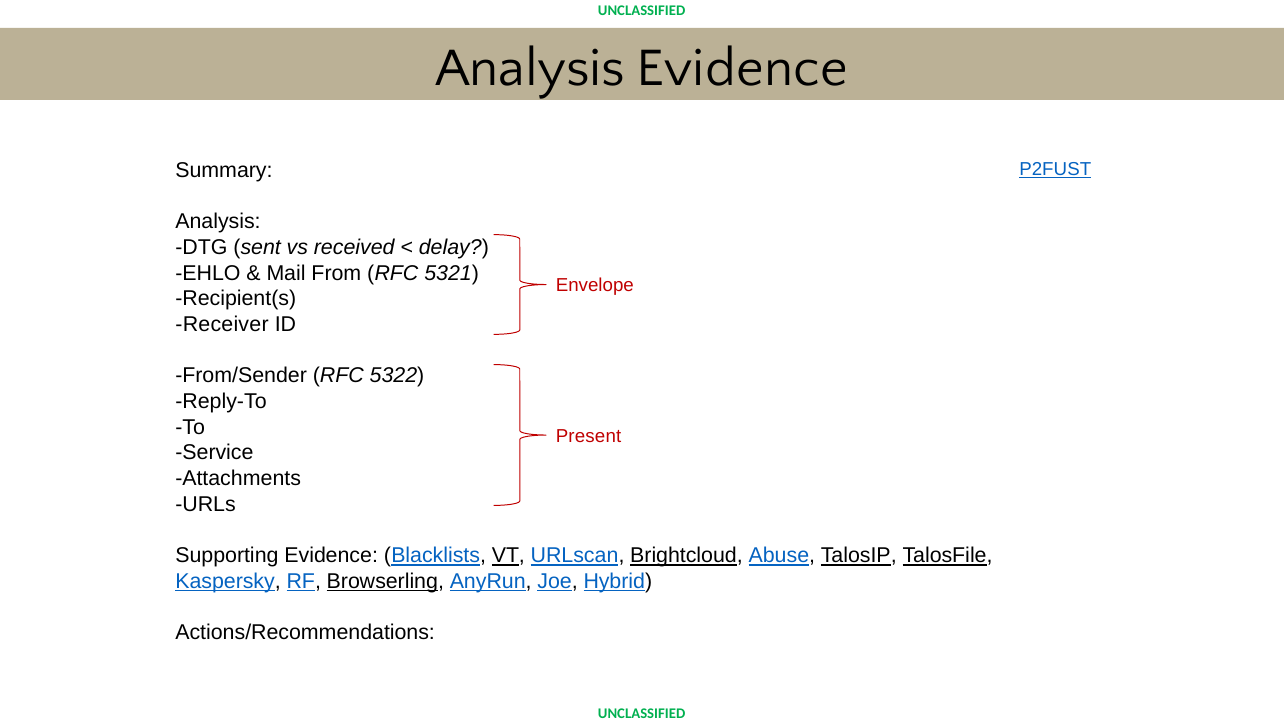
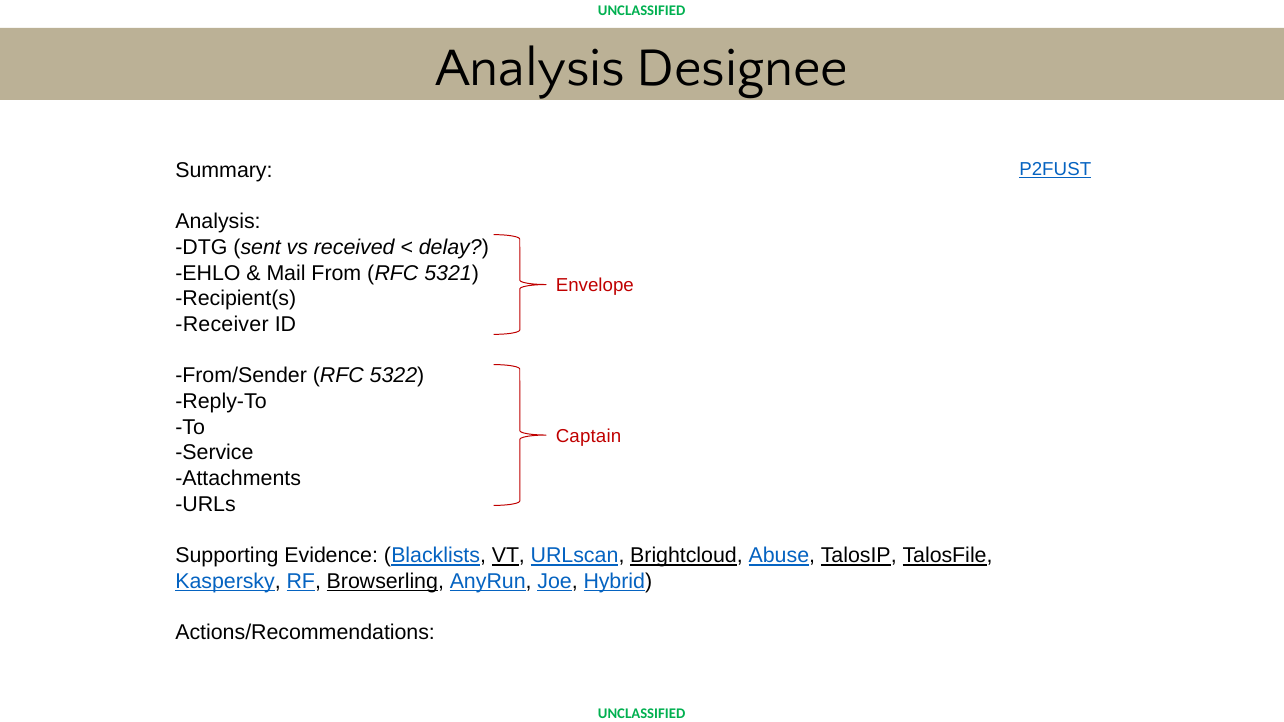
Analysis Evidence: Evidence -> Designee
Present: Present -> Captain
